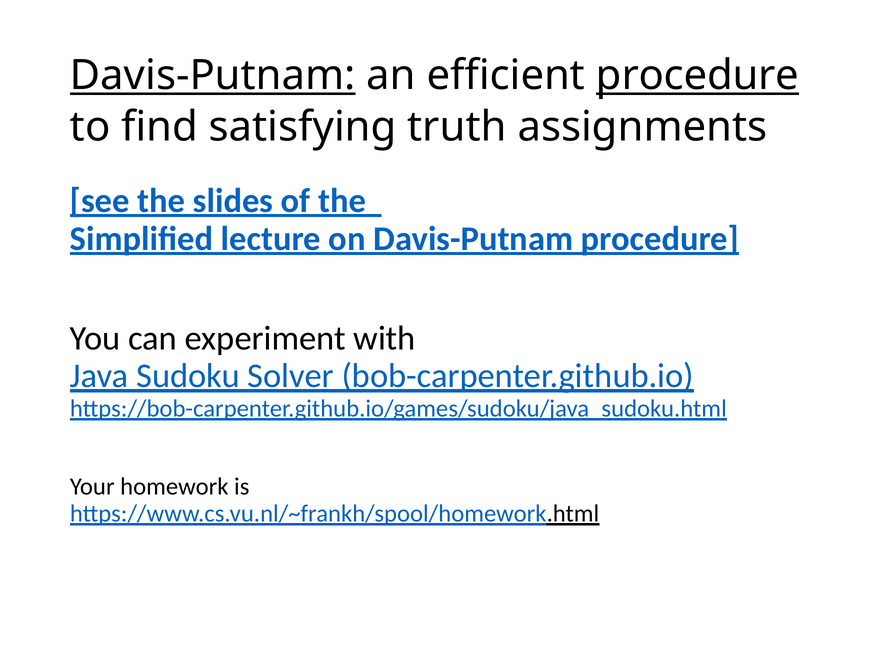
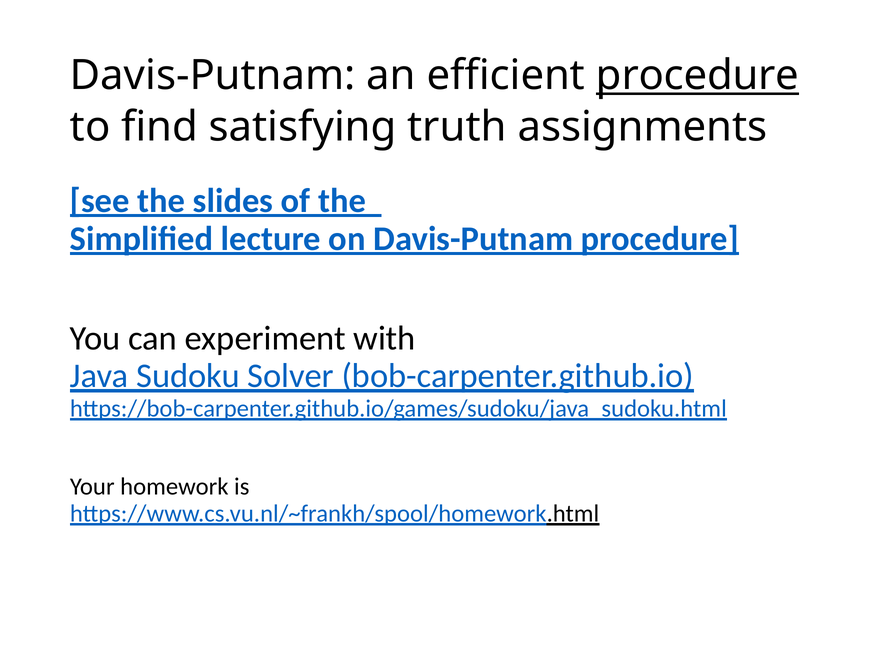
Davis-Putnam at (213, 76) underline: present -> none
